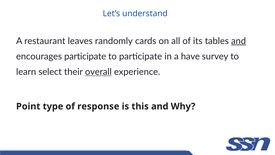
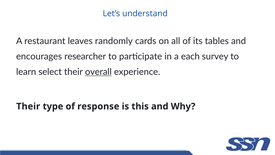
and at (239, 41) underline: present -> none
encourages participate: participate -> researcher
have: have -> each
Point at (28, 106): Point -> Their
